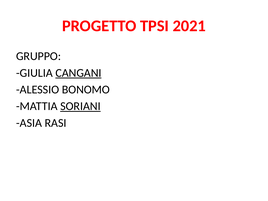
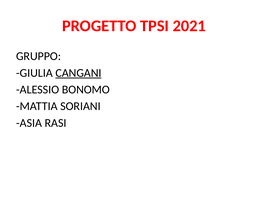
SORIANI underline: present -> none
